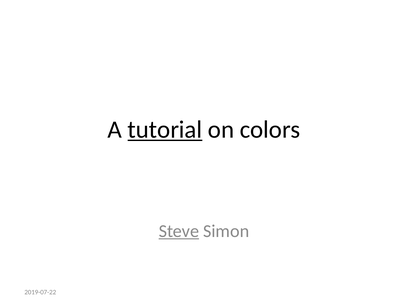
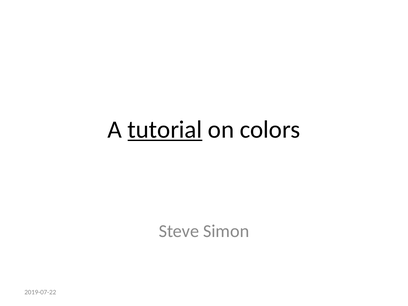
Steve underline: present -> none
